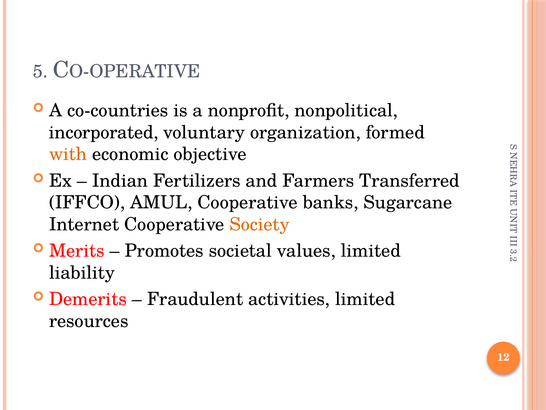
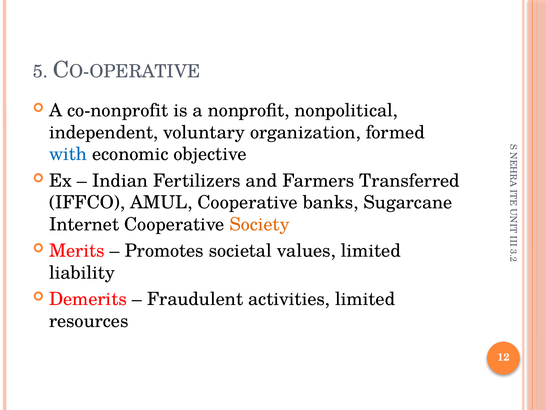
co-countries: co-countries -> co-nonprofit
incorporated: incorporated -> independent
with colour: orange -> blue
